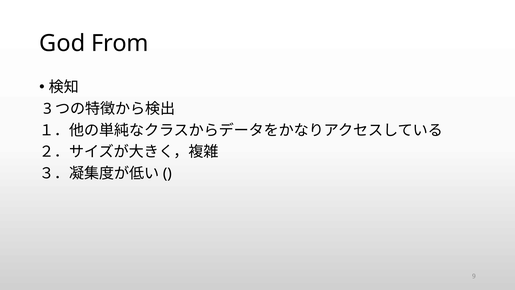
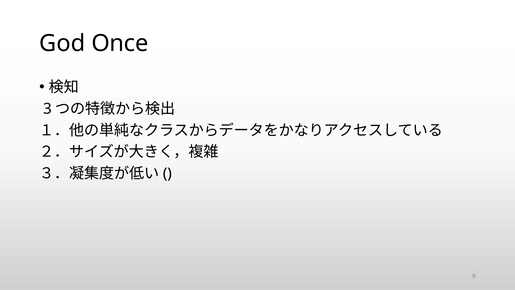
From: From -> Once
